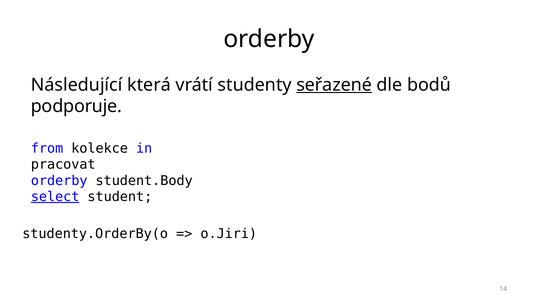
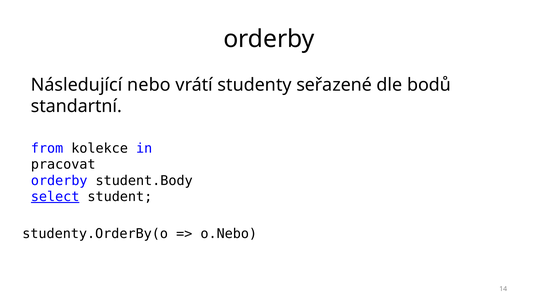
která: která -> nebo
seřazené underline: present -> none
podporuje: podporuje -> standartní
o.Jiri: o.Jiri -> o.Nebo
